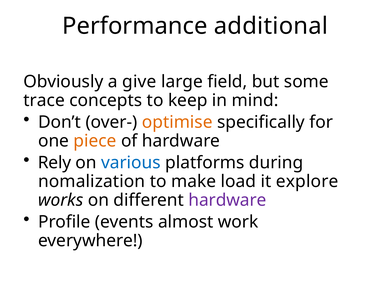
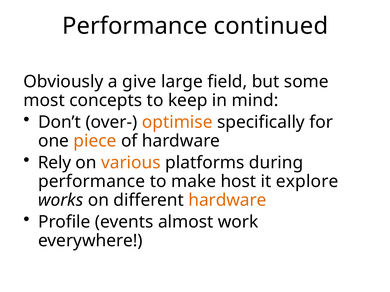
additional: additional -> continued
trace: trace -> most
various colour: blue -> orange
nomalization at (92, 182): nomalization -> performance
load: load -> host
hardware at (227, 200) colour: purple -> orange
